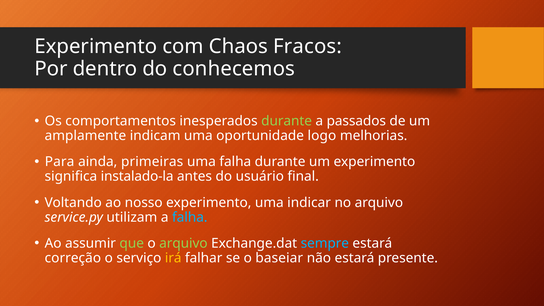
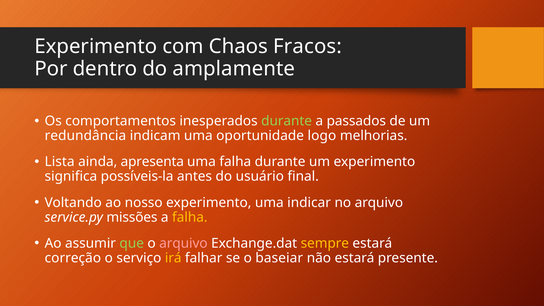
conhecemos: conhecemos -> amplamente
amplamente: amplamente -> redundância
Para: Para -> Lista
primeiras: primeiras -> apresenta
instalado-la: instalado-la -> possíveis-la
utilizam: utilizam -> missões
falha at (190, 217) colour: light blue -> yellow
arquivo at (183, 243) colour: light green -> pink
sempre colour: light blue -> yellow
